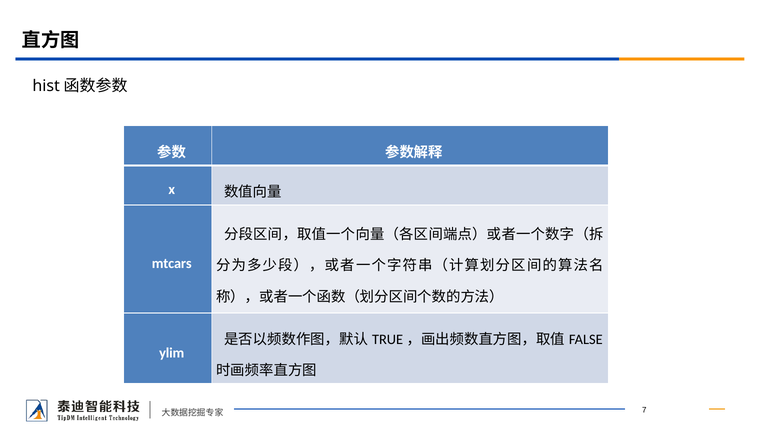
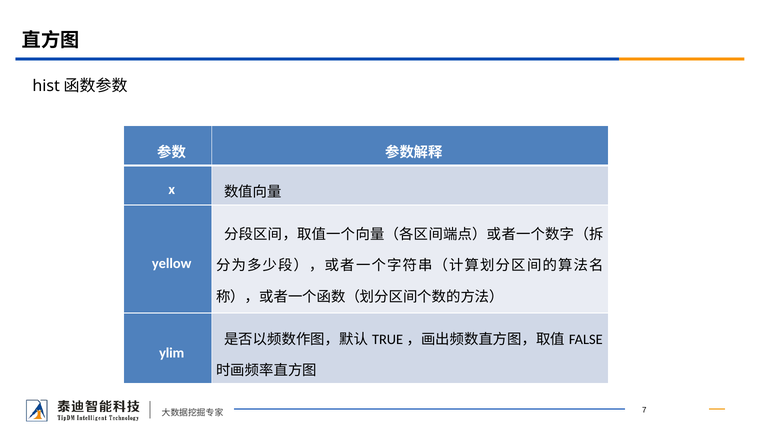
mtcars: mtcars -> yellow
